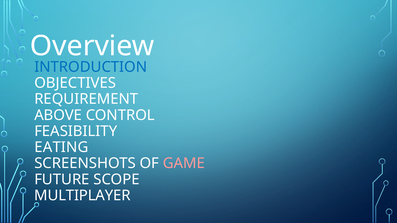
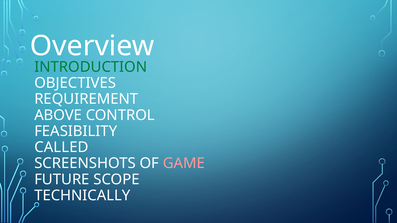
INTRODUCTION colour: blue -> green
EATING: EATING -> CALLED
MULTIPLAYER: MULTIPLAYER -> TECHNICALLY
